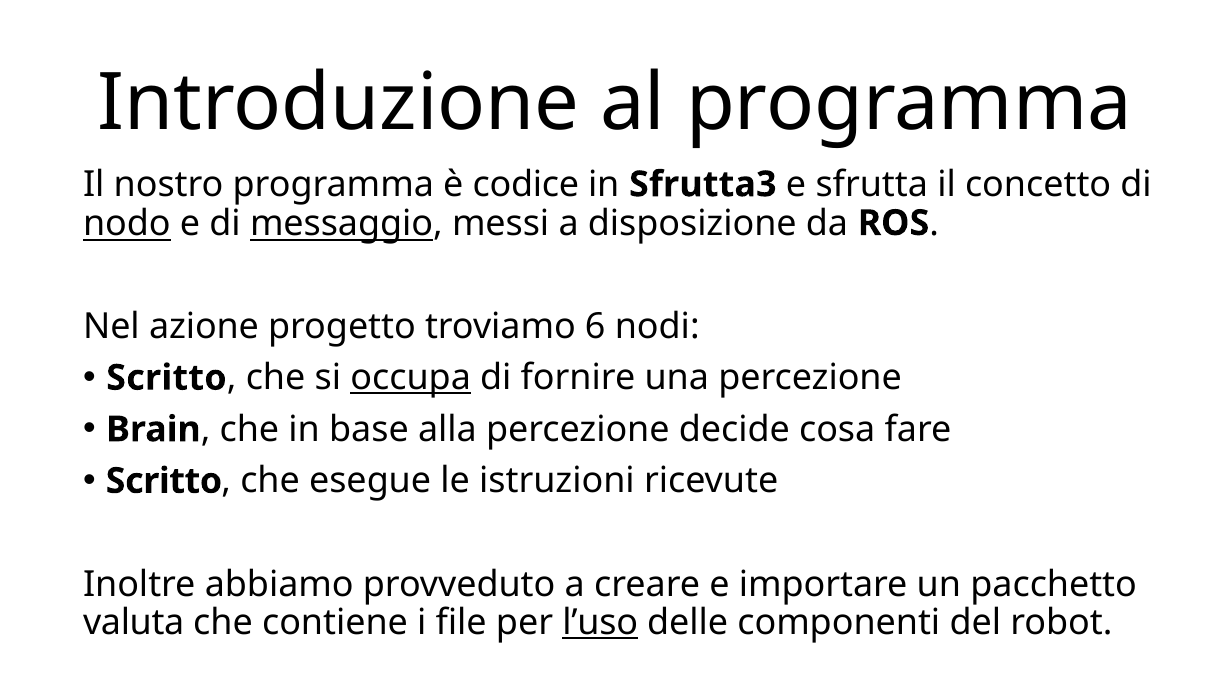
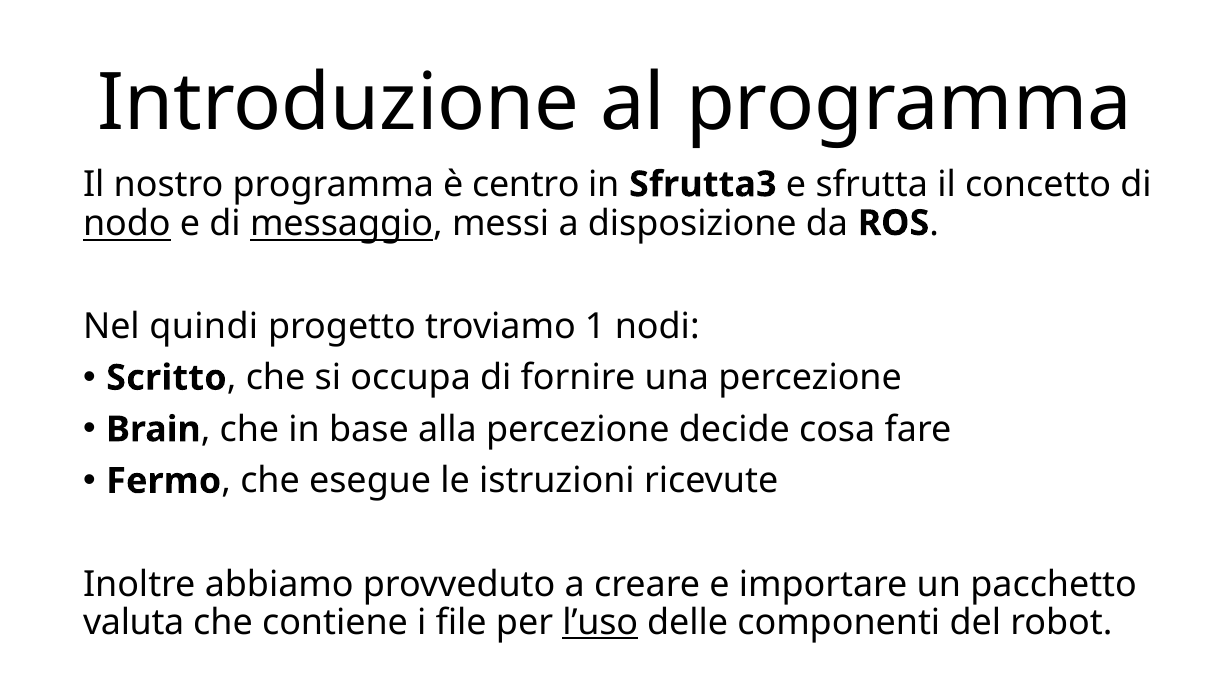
codice: codice -> centro
azione: azione -> quindi
6: 6 -> 1
occupa underline: present -> none
Scritto at (164, 481): Scritto -> Fermo
